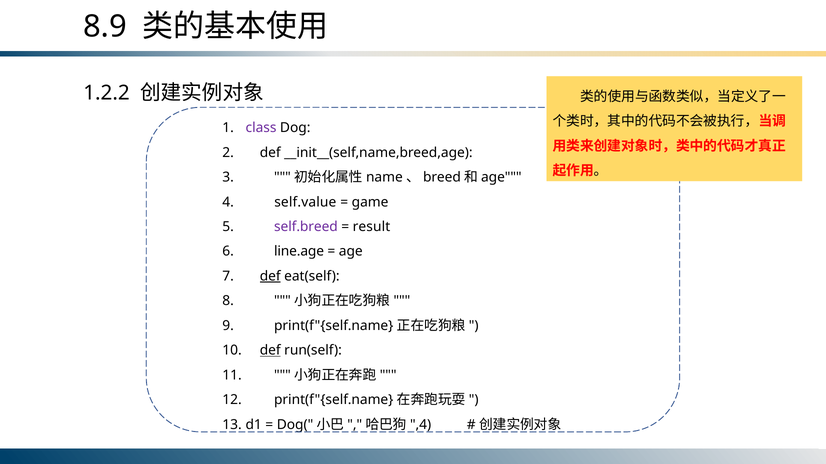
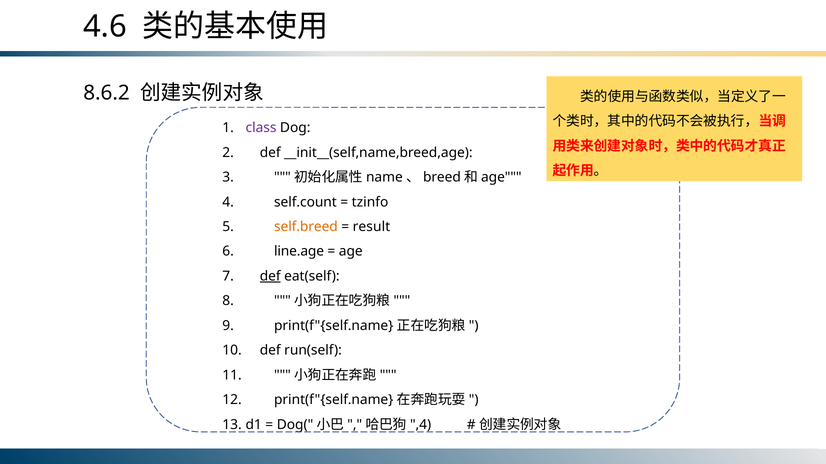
8.9: 8.9 -> 4.6
1.2.2: 1.2.2 -> 8.6.2
self.value: self.value -> self.count
game: game -> tzinfo
self.breed colour: purple -> orange
def at (270, 351) underline: present -> none
